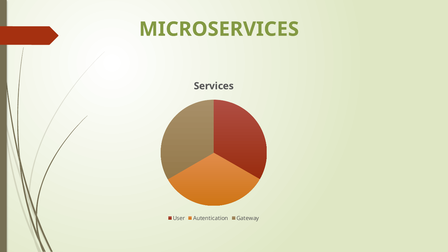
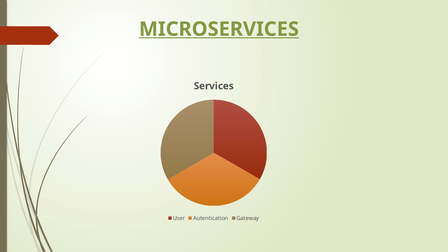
MICROSERVICES underline: none -> present
